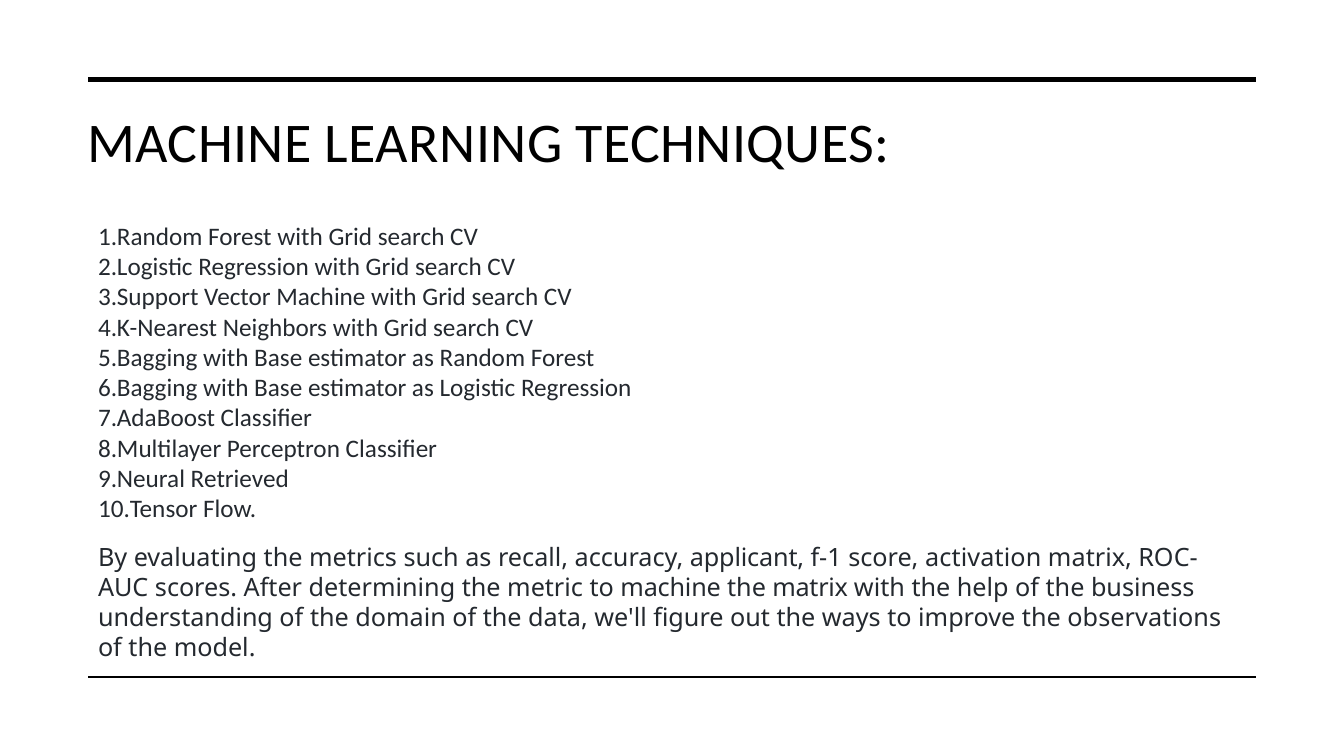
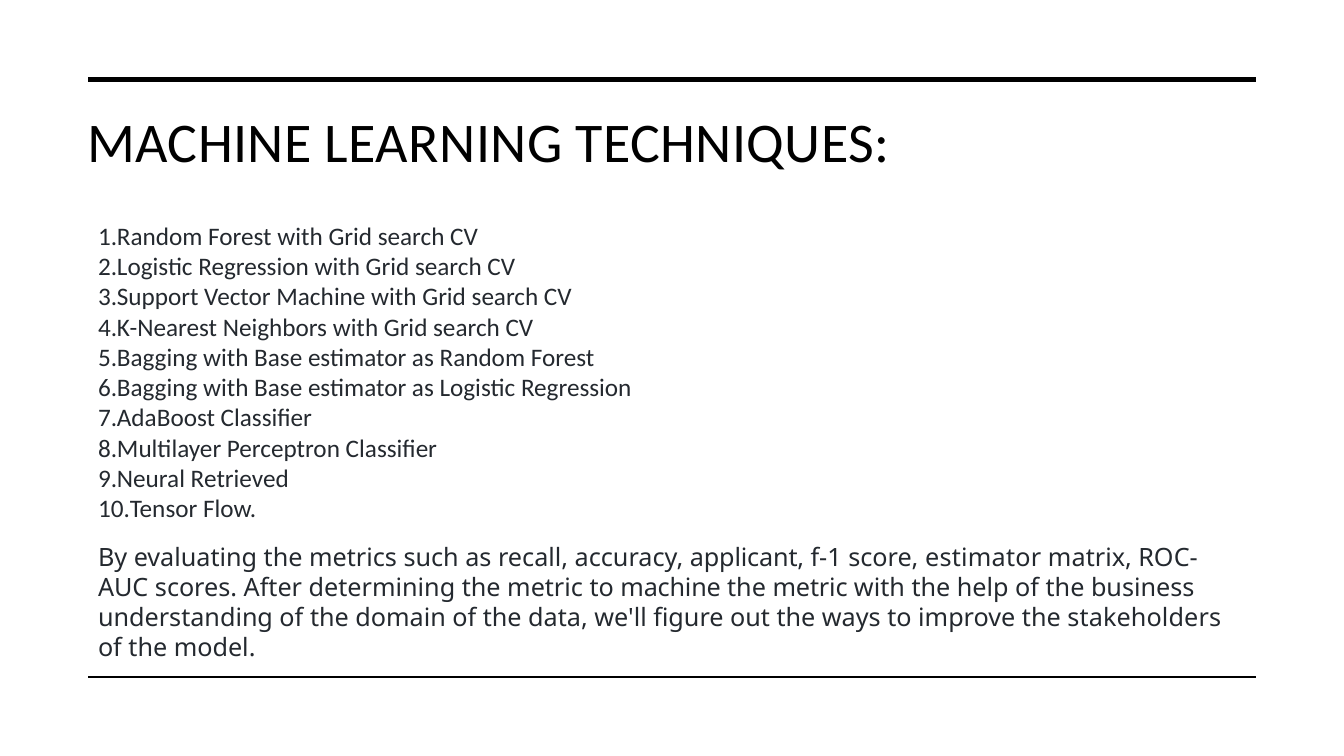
score activation: activation -> estimator
matrix at (810, 588): matrix -> metric
observations: observations -> stakeholders
